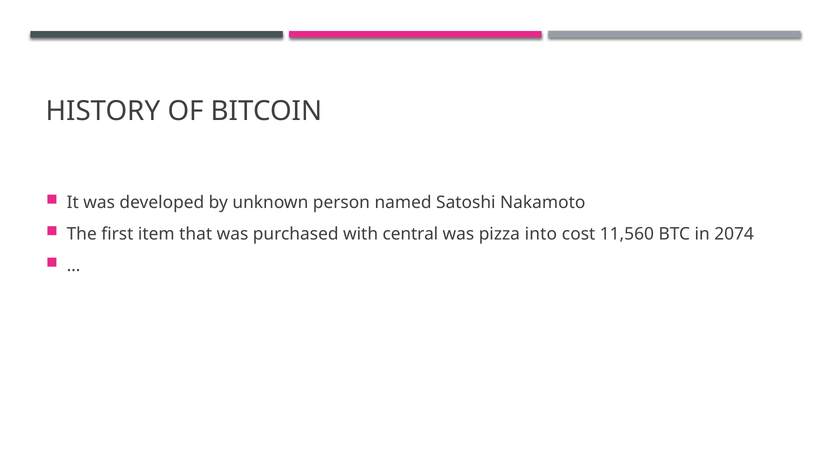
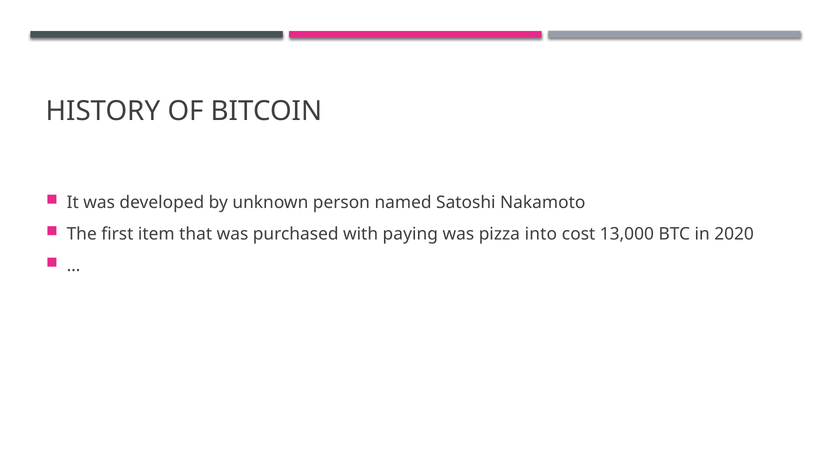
central: central -> paying
11,560: 11,560 -> 13,000
2074: 2074 -> 2020
